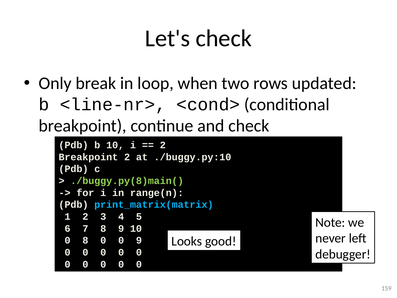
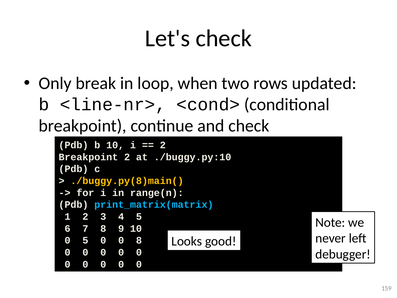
./buggy.py(8)main( colour: light green -> yellow
0 8: 8 -> 5
0 9: 9 -> 8
